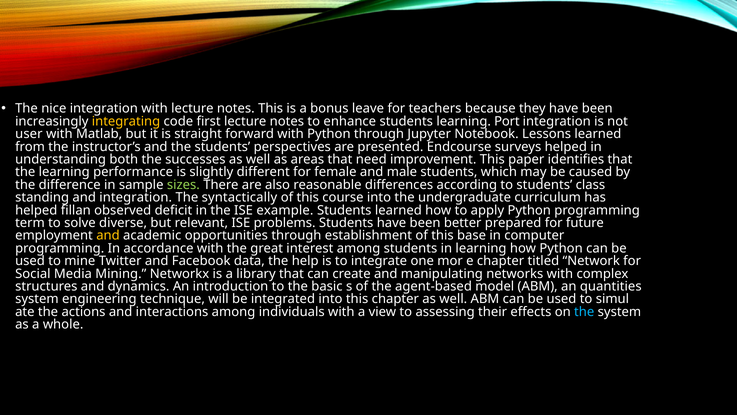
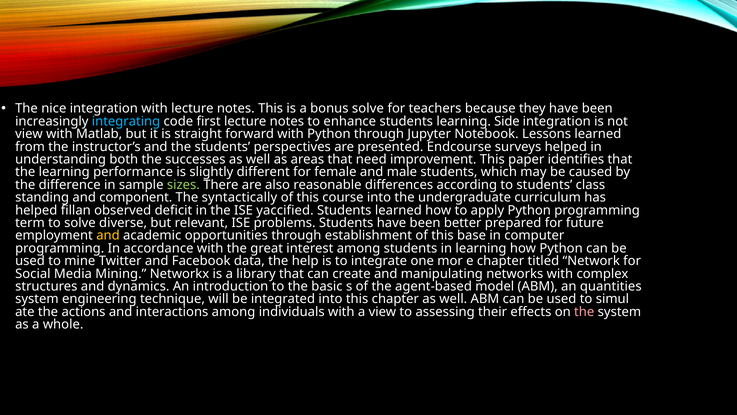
bonus leave: leave -> solve
integrating colour: yellow -> light blue
Port: Port -> Side
user at (29, 134): user -> view
and integration: integration -> component
example: example -> yaccified
the at (584, 312) colour: light blue -> pink
